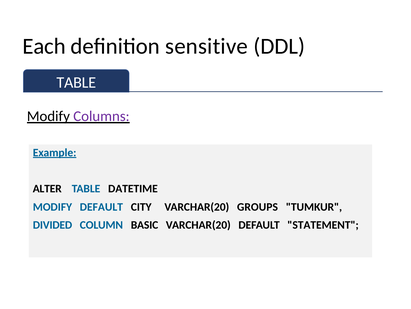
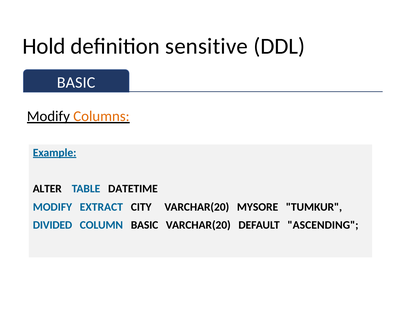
Each: Each -> Hold
TABLE at (76, 82): TABLE -> BASIC
Columns colour: purple -> orange
MODIFY DEFAULT: DEFAULT -> EXTRACT
GROUPS: GROUPS -> MYSORE
STATEMENT: STATEMENT -> ASCENDING
